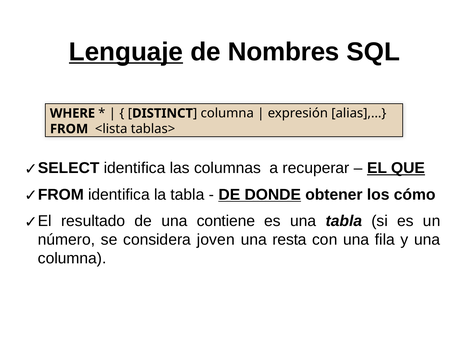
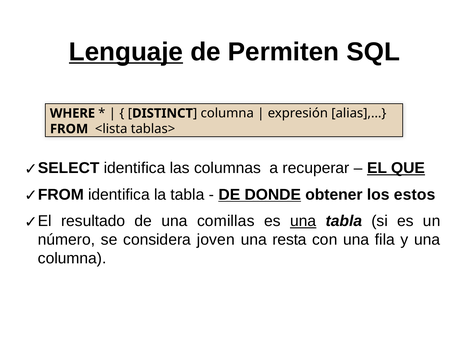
Nombres: Nombres -> Permiten
cómo: cómo -> estos
contiene: contiene -> comillas
una at (303, 222) underline: none -> present
